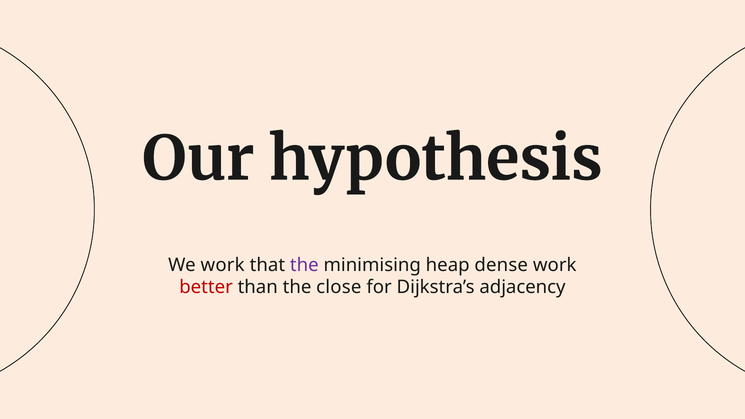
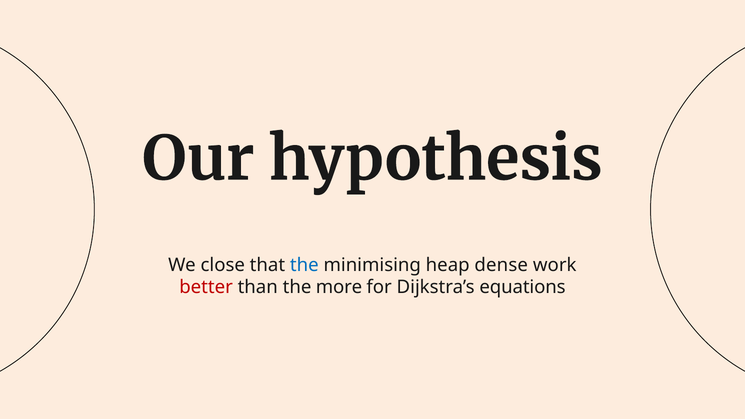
We work: work -> close
the at (304, 265) colour: purple -> blue
close: close -> more
adjacency: adjacency -> equations
